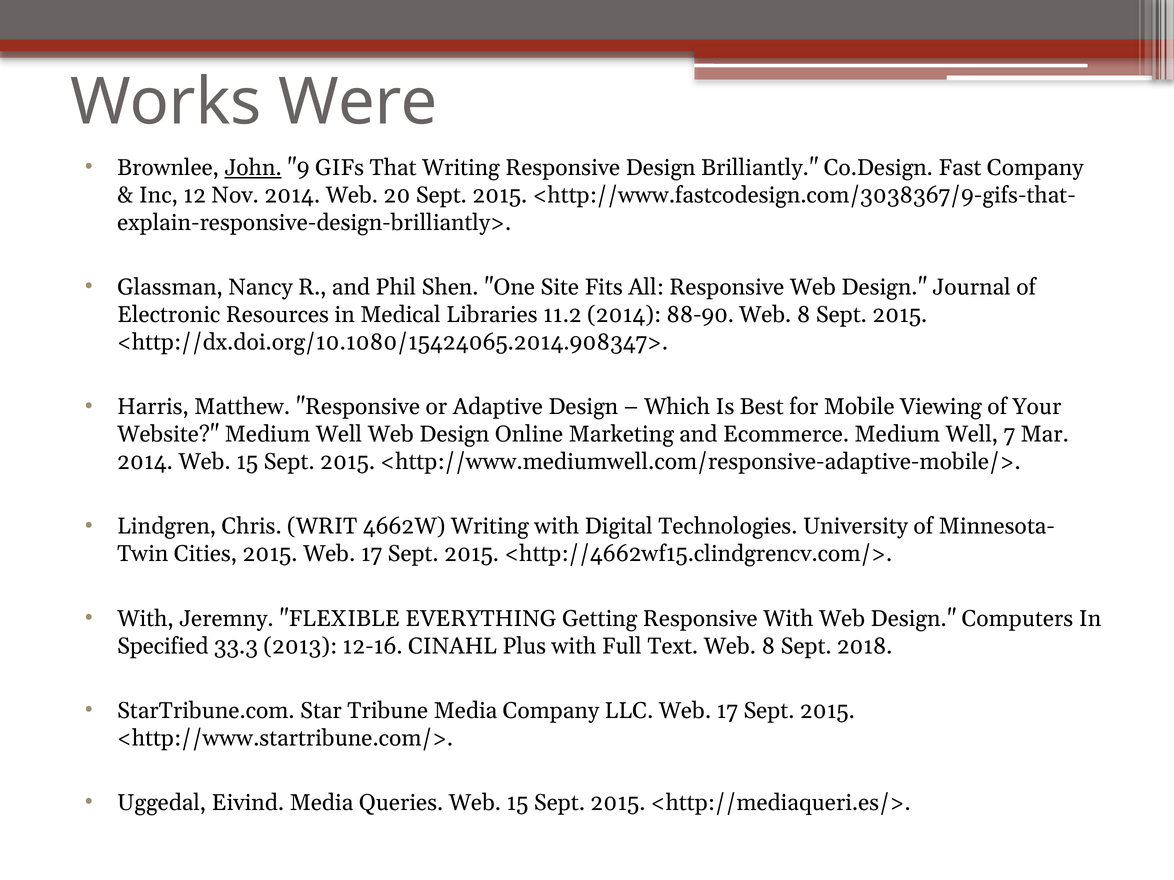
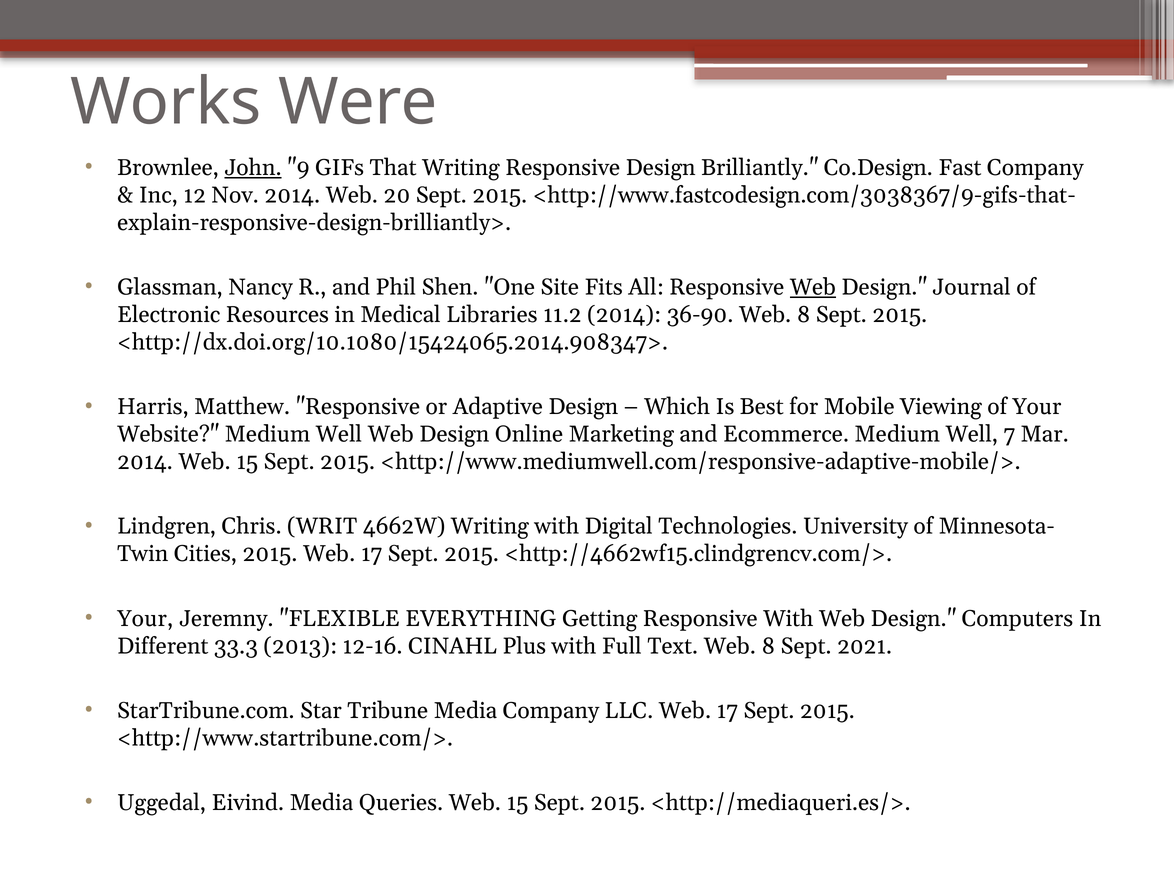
Web at (813, 287) underline: none -> present
88-90: 88-90 -> 36-90
With at (145, 619): With -> Your
Specified: Specified -> Different
2018: 2018 -> 2021
